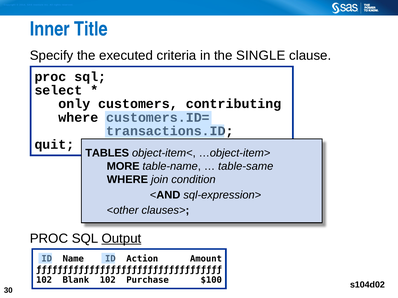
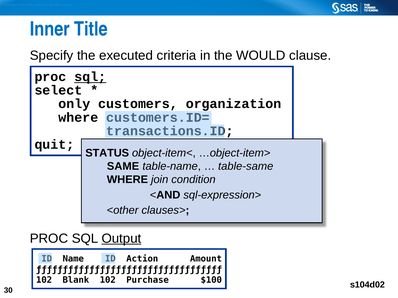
SINGLE: SINGLE -> WOULD
sql at (90, 77) underline: none -> present
contributing: contributing -> organization
TABLES: TABLES -> STATUS
MORE: MORE -> SAME
